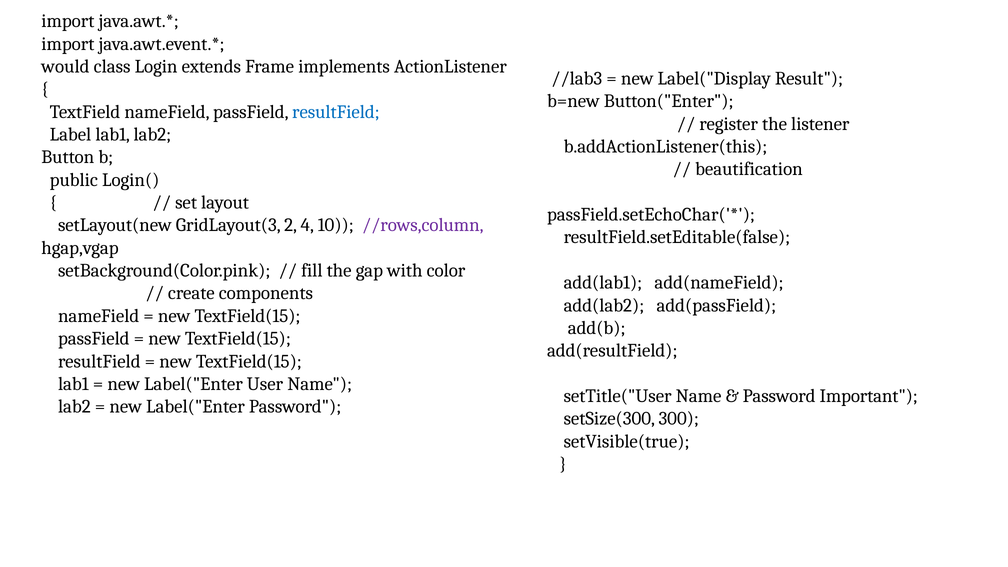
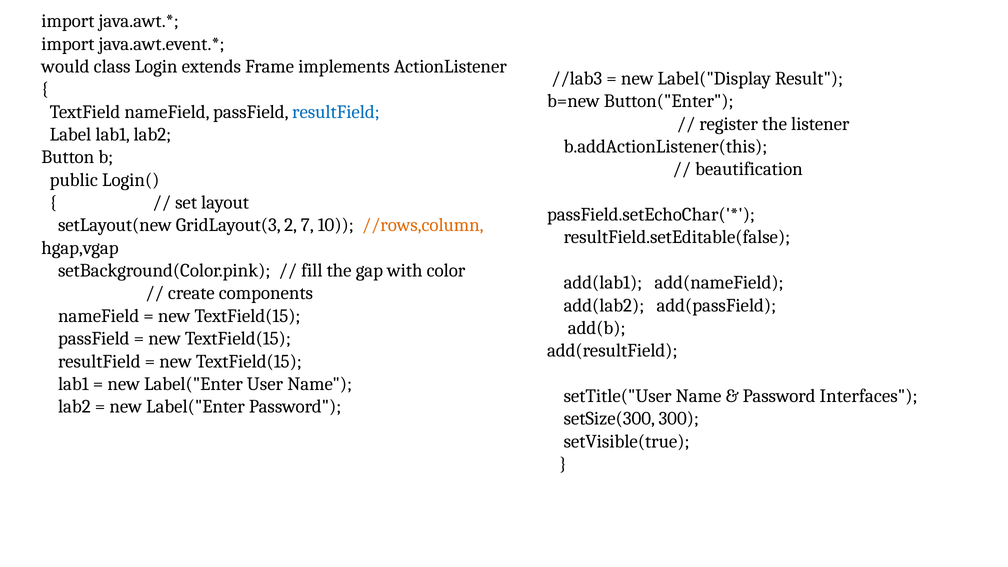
4: 4 -> 7
//rows,column colour: purple -> orange
Important: Important -> Interfaces
